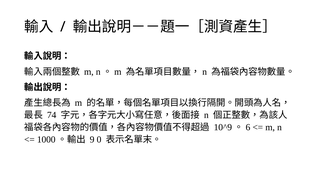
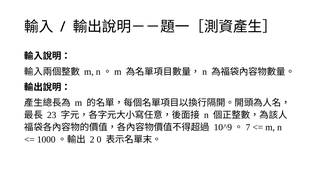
74: 74 -> 23
6: 6 -> 7
9: 9 -> 2
